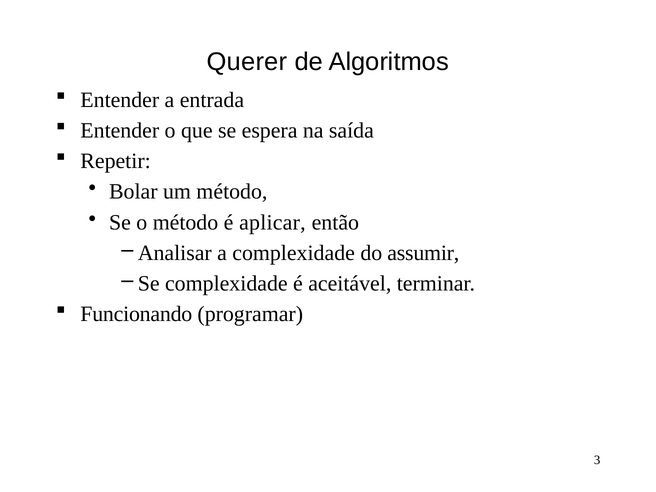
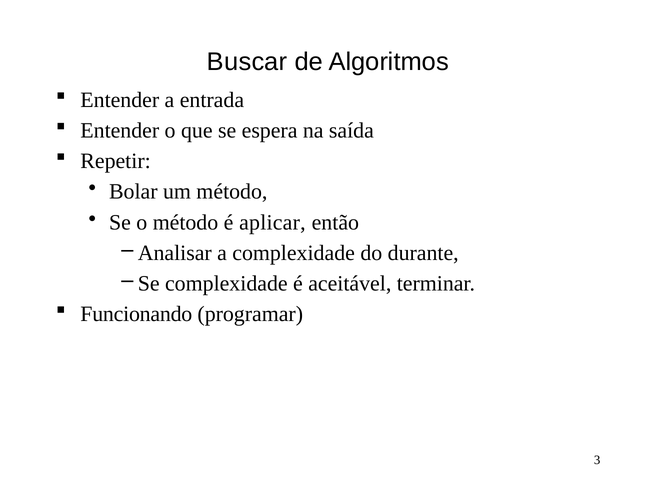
Querer: Querer -> Buscar
assumir: assumir -> durante
